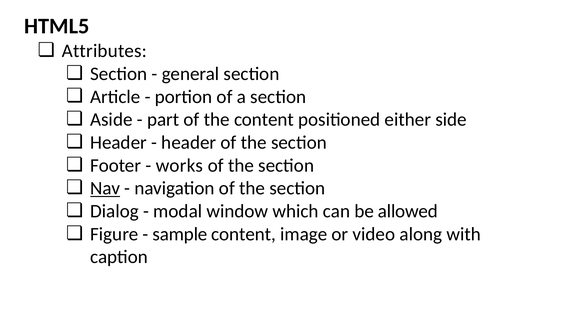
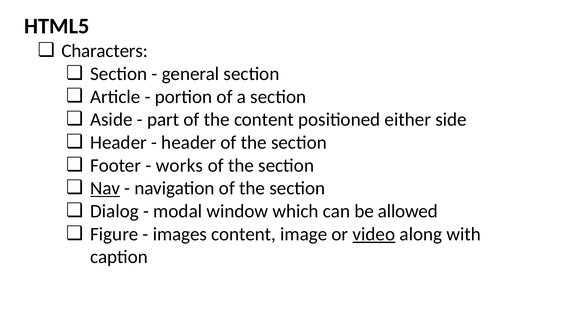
Attributes: Attributes -> Characters
sample: sample -> images
video underline: none -> present
